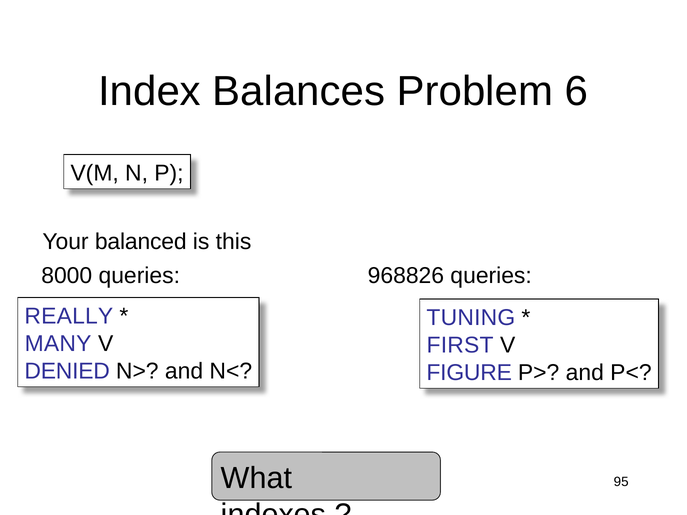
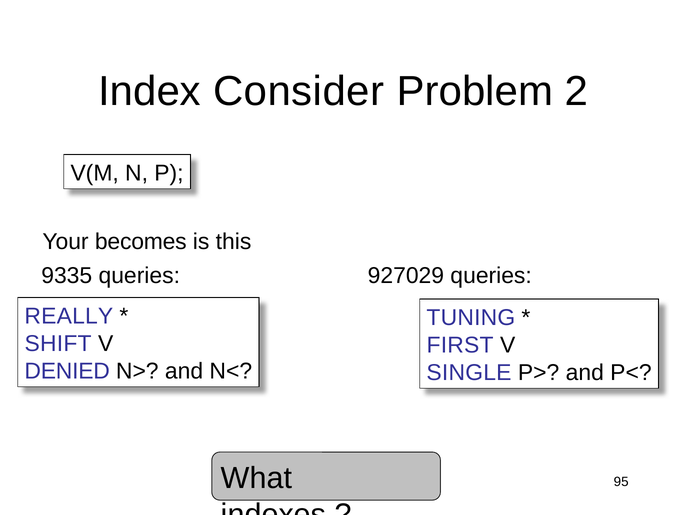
Balances: Balances -> Consider
6: 6 -> 2
balanced: balanced -> becomes
8000: 8000 -> 9335
968826: 968826 -> 927029
MANY: MANY -> SHIFT
FIGURE: FIGURE -> SINGLE
